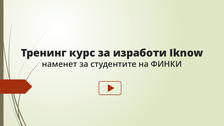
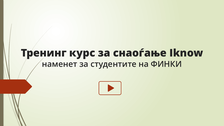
изработи: изработи -> снаоѓање
